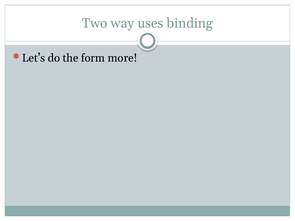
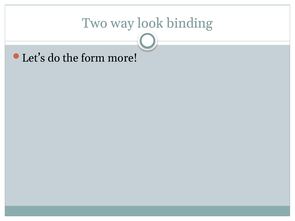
uses: uses -> look
